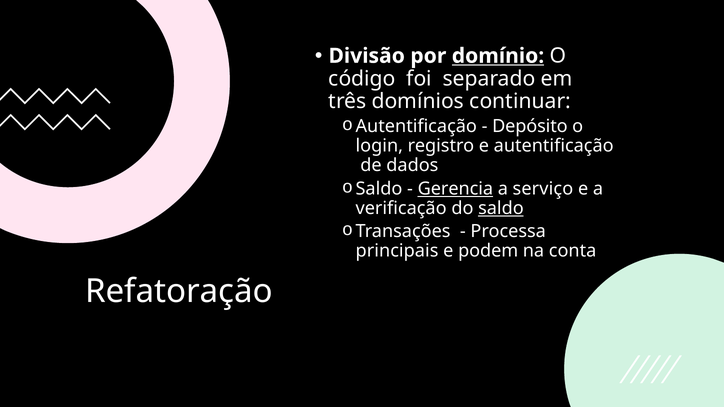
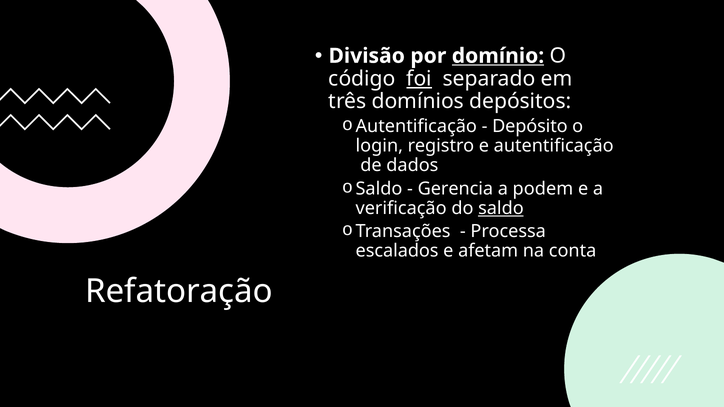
foi underline: none -> present
continuar: continuar -> depósitos
Gerencia underline: present -> none
serviço: serviço -> podem
principais: principais -> escalados
podem: podem -> afetam
